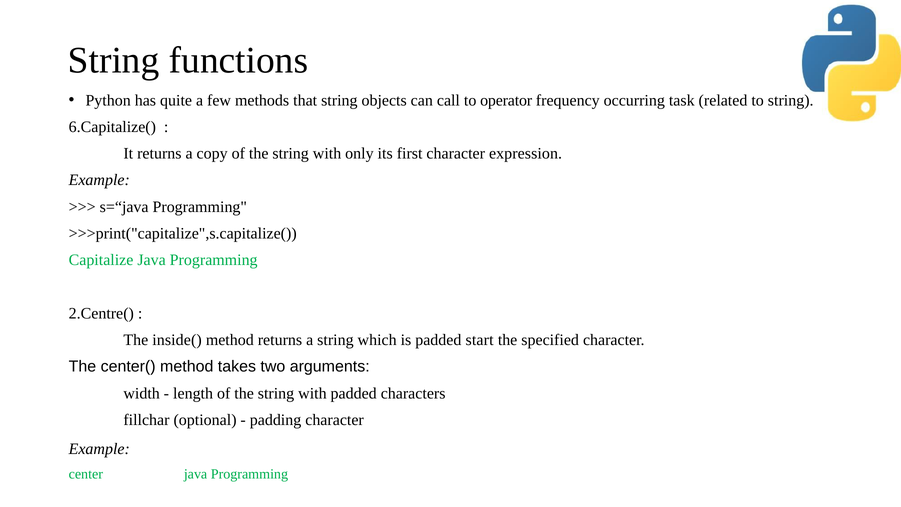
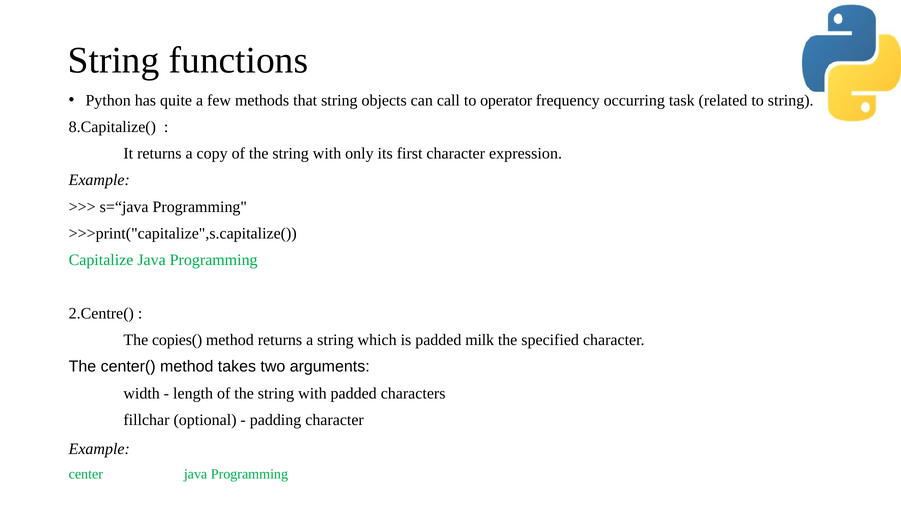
6.Capitalize(: 6.Capitalize( -> 8.Capitalize(
inside(: inside( -> copies(
start: start -> milk
